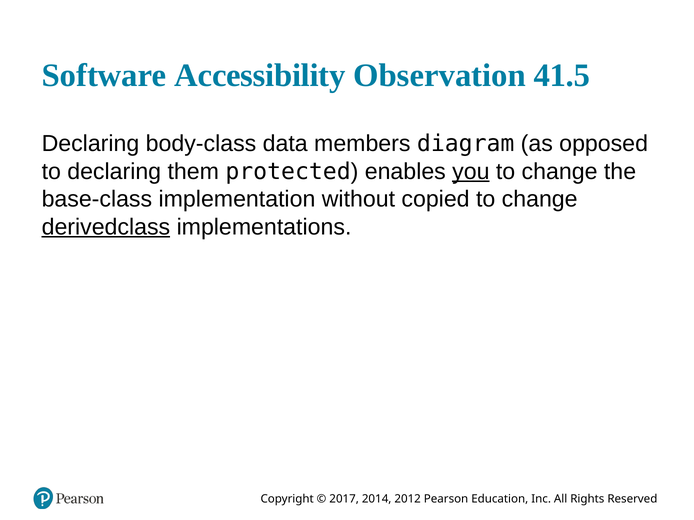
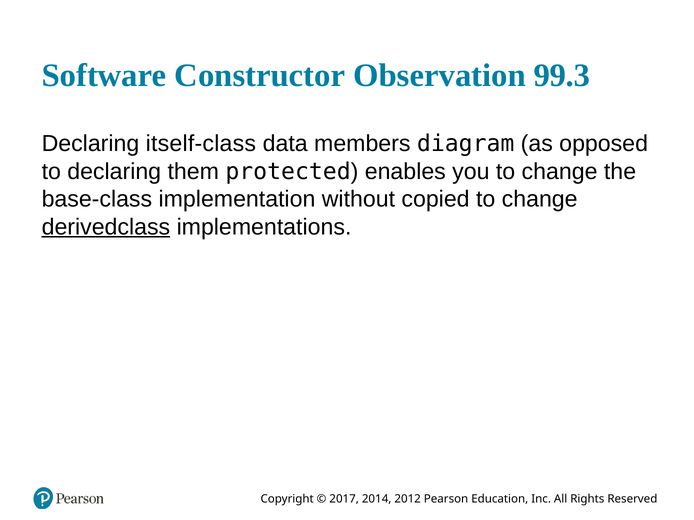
Accessibility: Accessibility -> Constructor
41.5: 41.5 -> 99.3
body-class: body-class -> itself-class
you underline: present -> none
